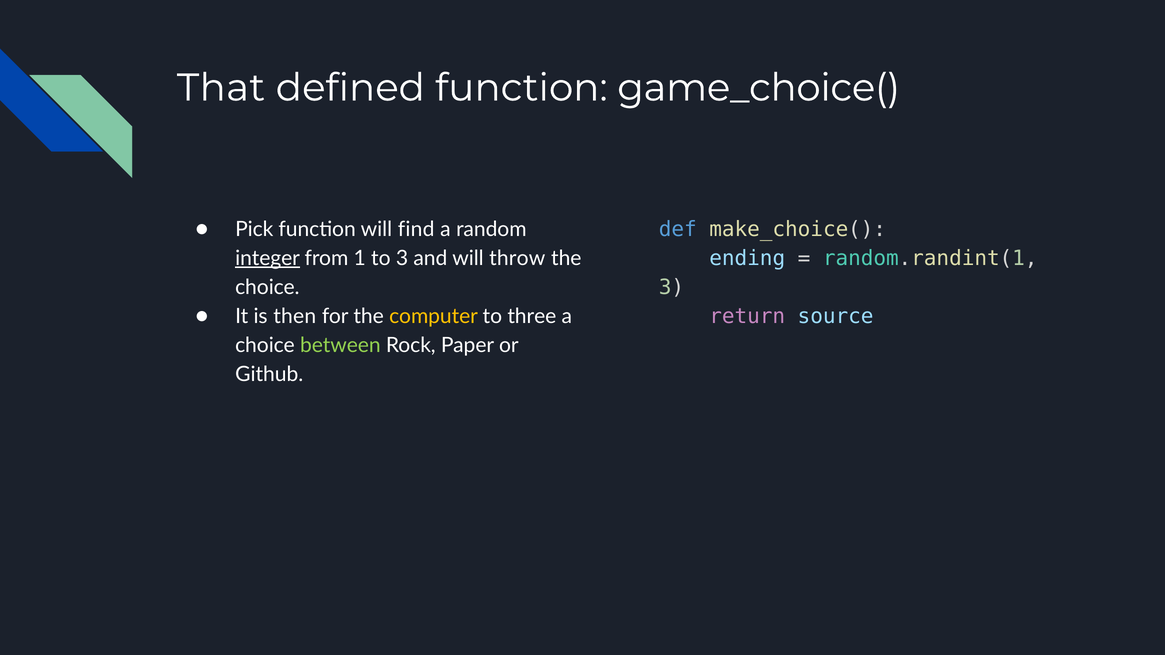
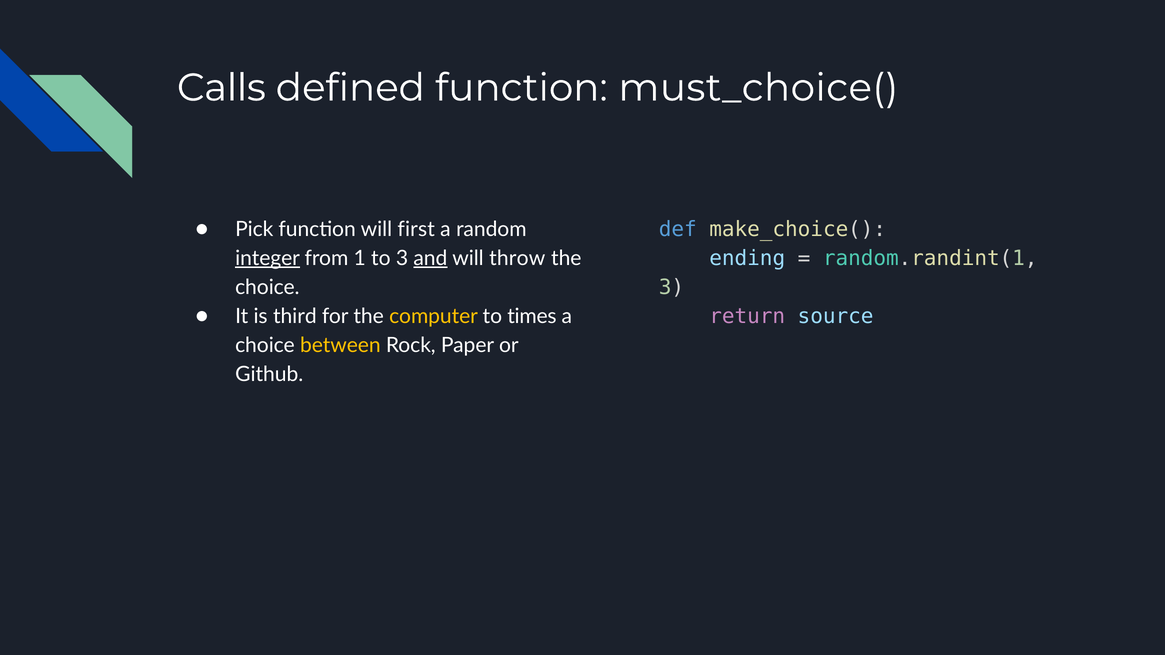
That: That -> Calls
game_choice(: game_choice( -> must_choice(
find: find -> first
and underline: none -> present
then: then -> third
three: three -> times
between colour: light green -> yellow
